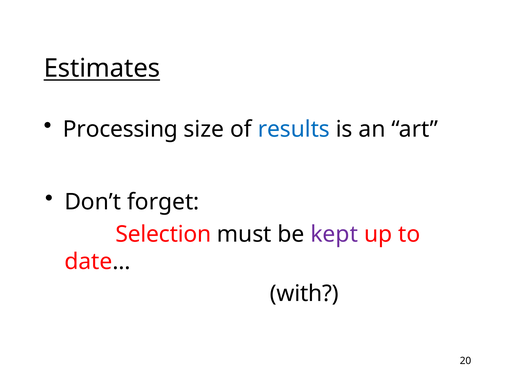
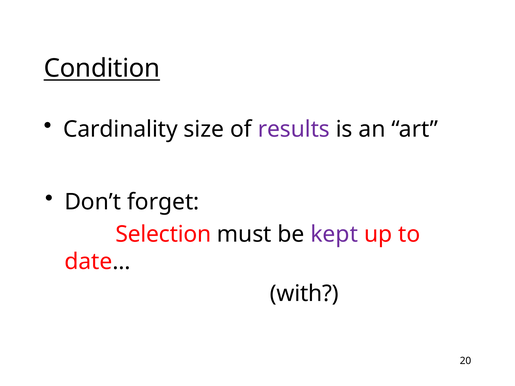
Estimates: Estimates -> Condition
Processing: Processing -> Cardinality
results colour: blue -> purple
